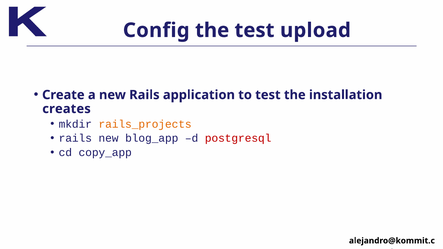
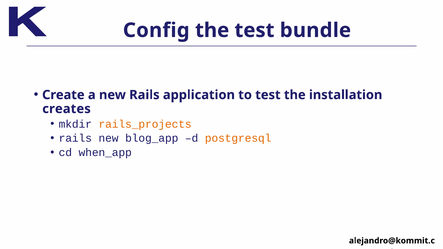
upload: upload -> bundle
postgresql colour: red -> orange
copy_app: copy_app -> when_app
